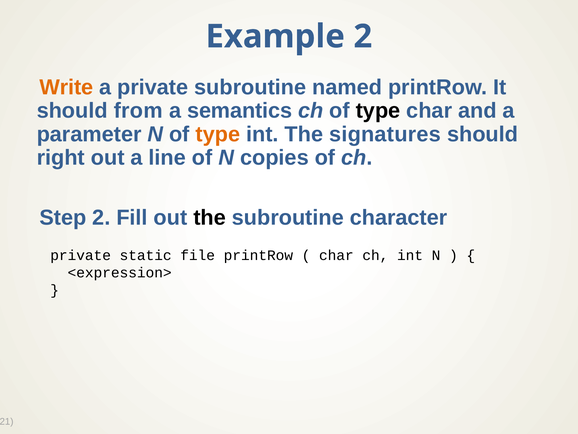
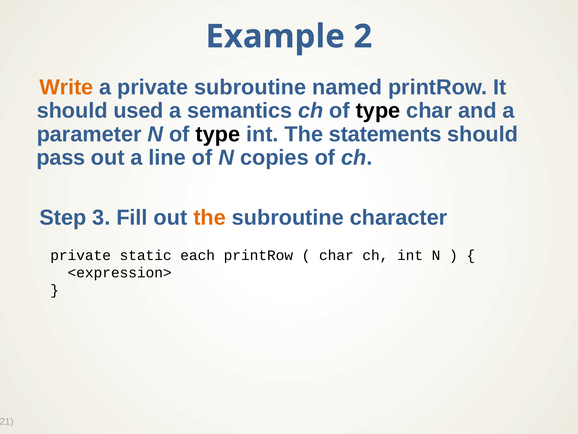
from: from -> used
type at (218, 134) colour: orange -> black
signatures: signatures -> statements
right: right -> pass
Step 2: 2 -> 3
the at (210, 217) colour: black -> orange
file: file -> each
